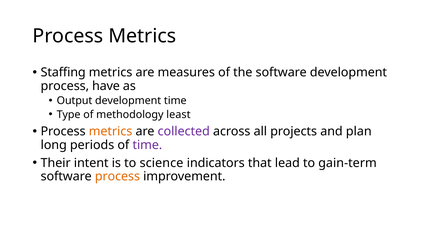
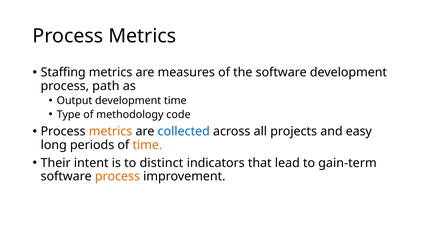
have: have -> path
least: least -> code
collected colour: purple -> blue
plan: plan -> easy
time at (147, 145) colour: purple -> orange
science: science -> distinct
